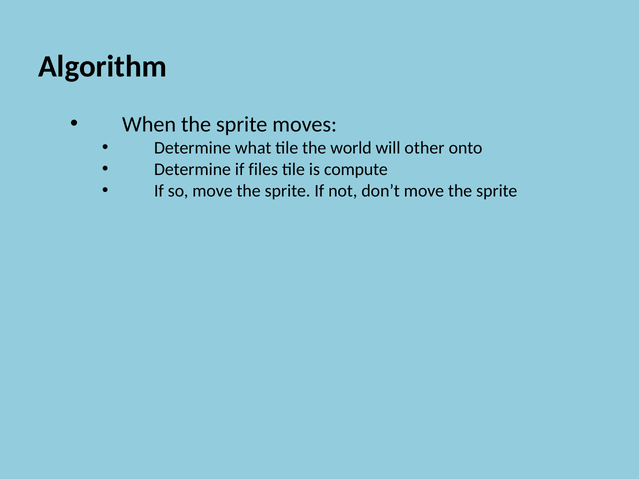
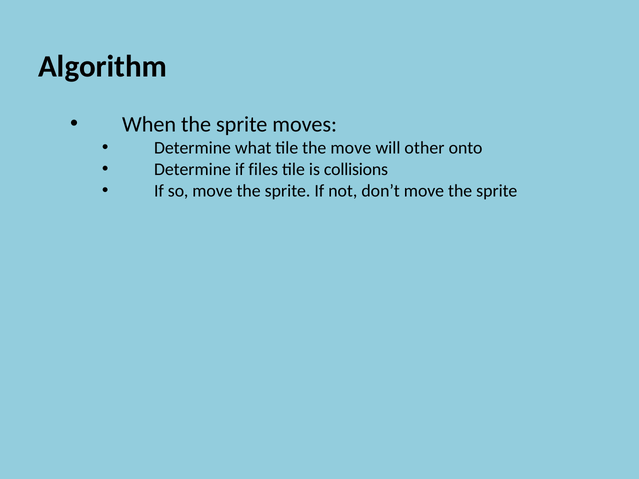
the world: world -> move
compute: compute -> collisions
